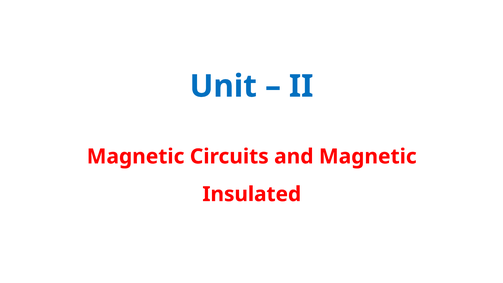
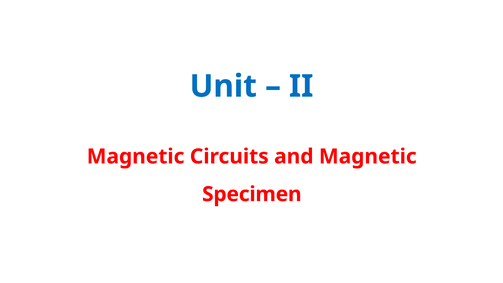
Insulated: Insulated -> Specimen
